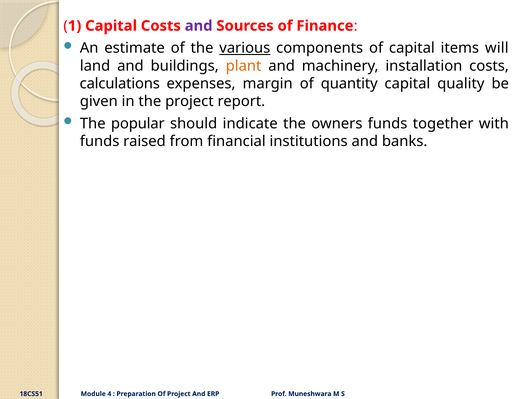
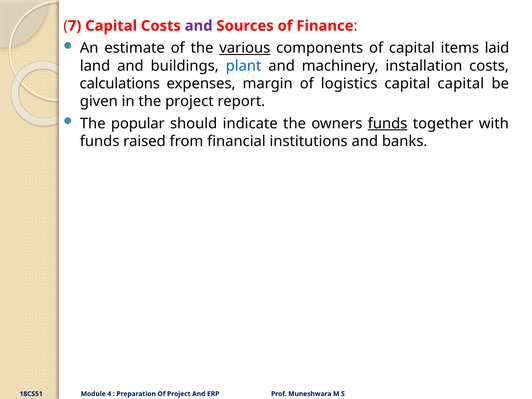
1: 1 -> 7
will: will -> laid
plant colour: orange -> blue
quantity: quantity -> logistics
capital quality: quality -> capital
funds at (388, 124) underline: none -> present
